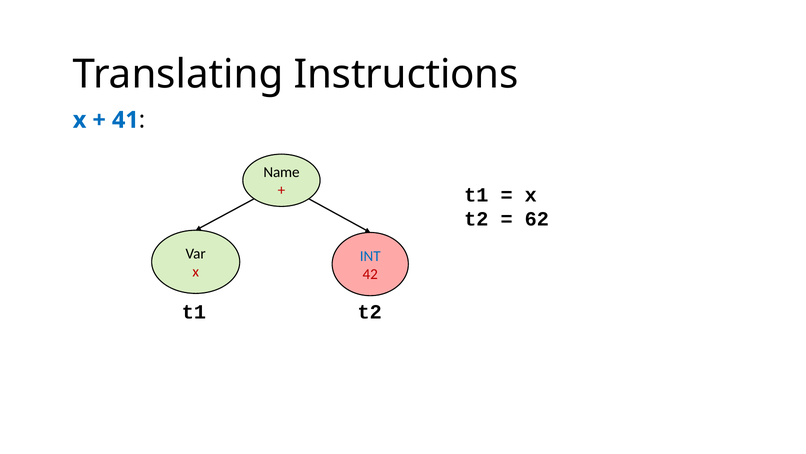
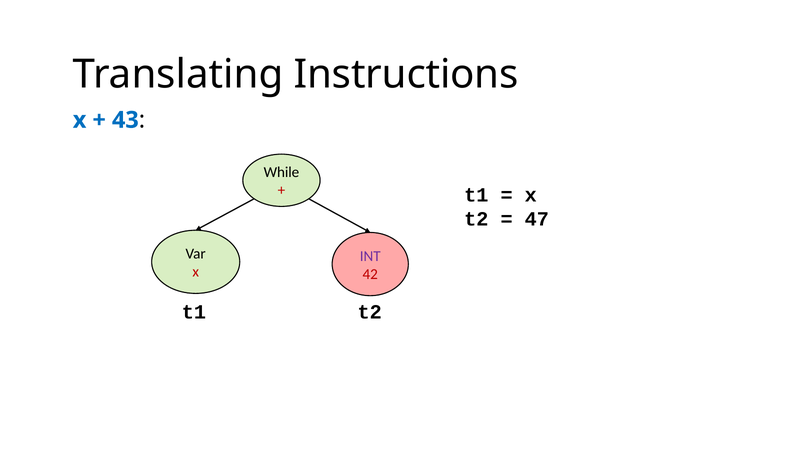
41: 41 -> 43
Name: Name -> While
62: 62 -> 47
INT colour: blue -> purple
